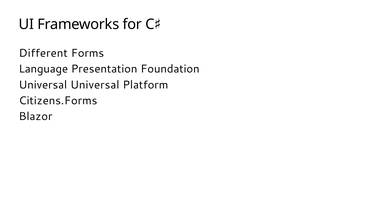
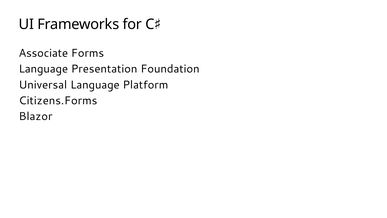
Different: Different -> Associate
Universal Universal: Universal -> Language
